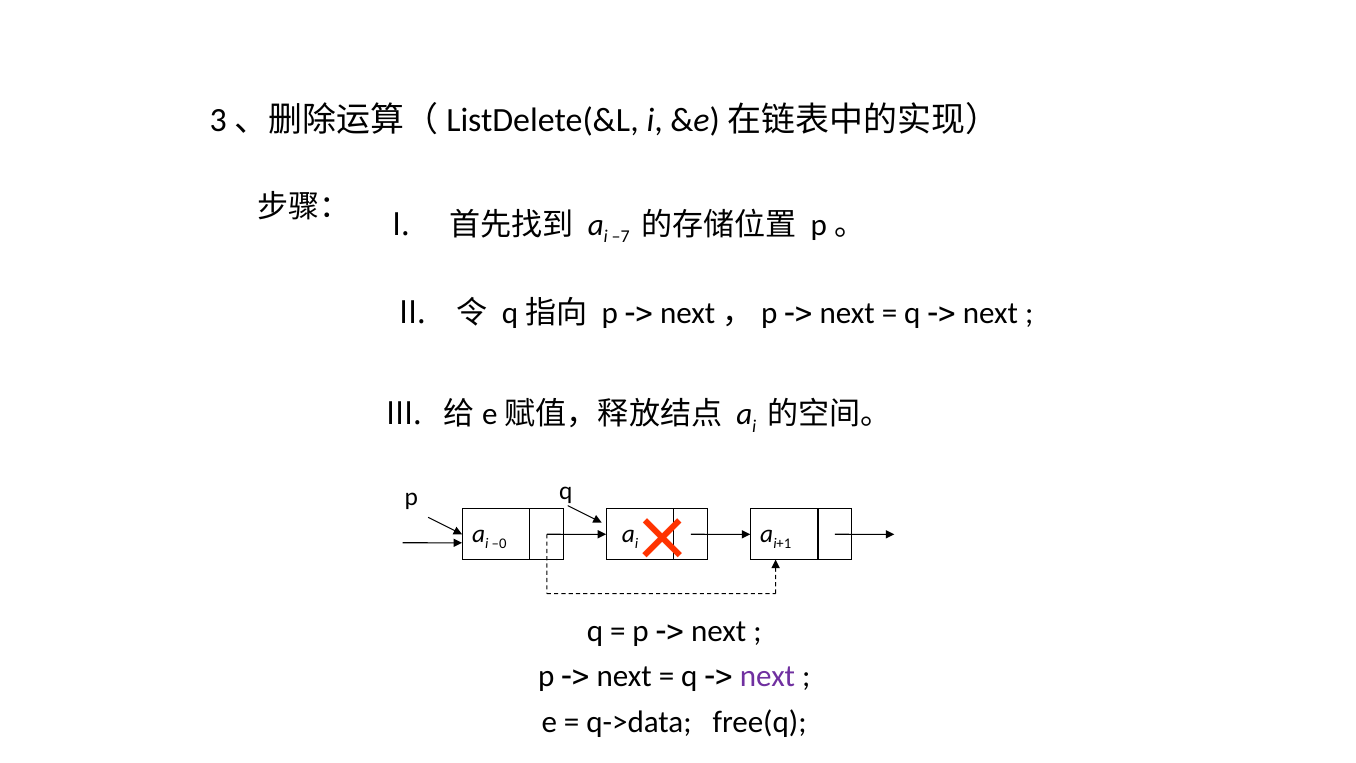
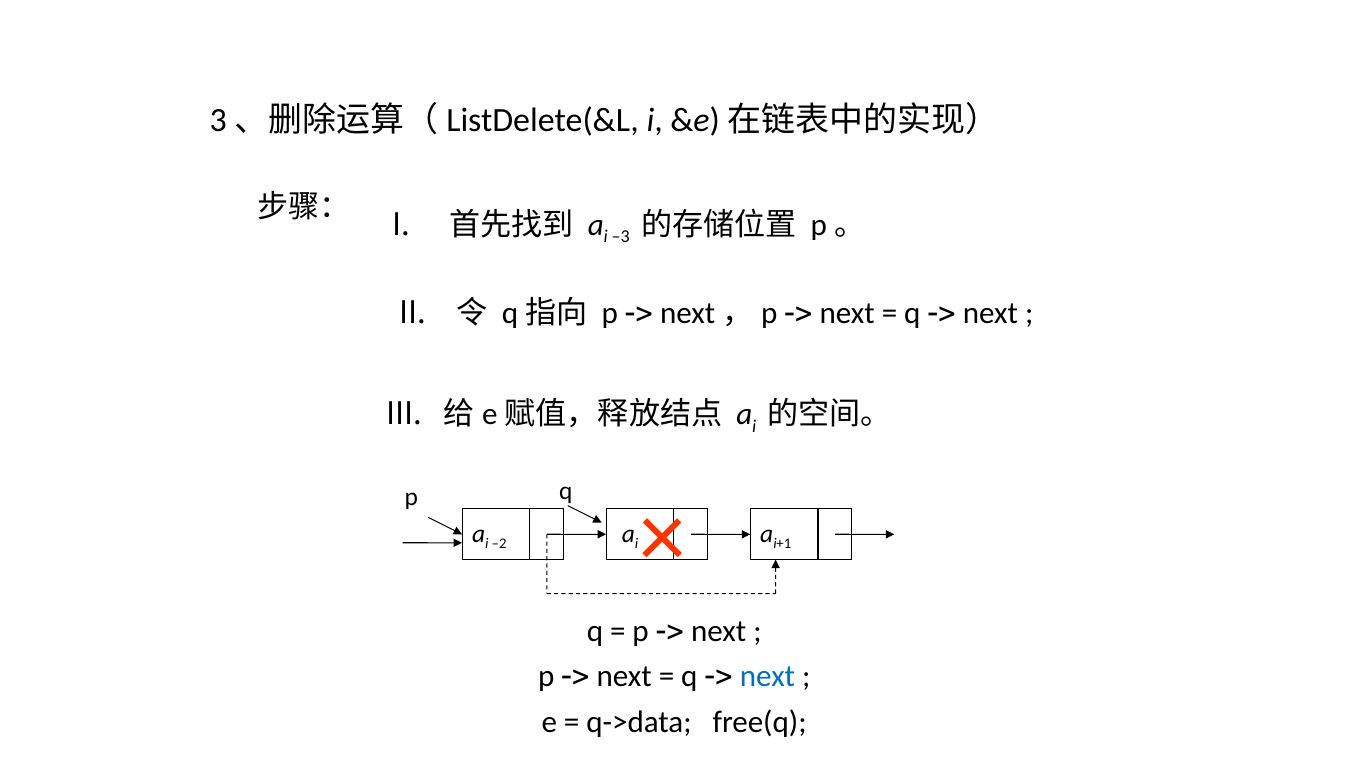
–7: –7 -> –3
–0: –0 -> –2
next at (768, 676) colour: purple -> blue
